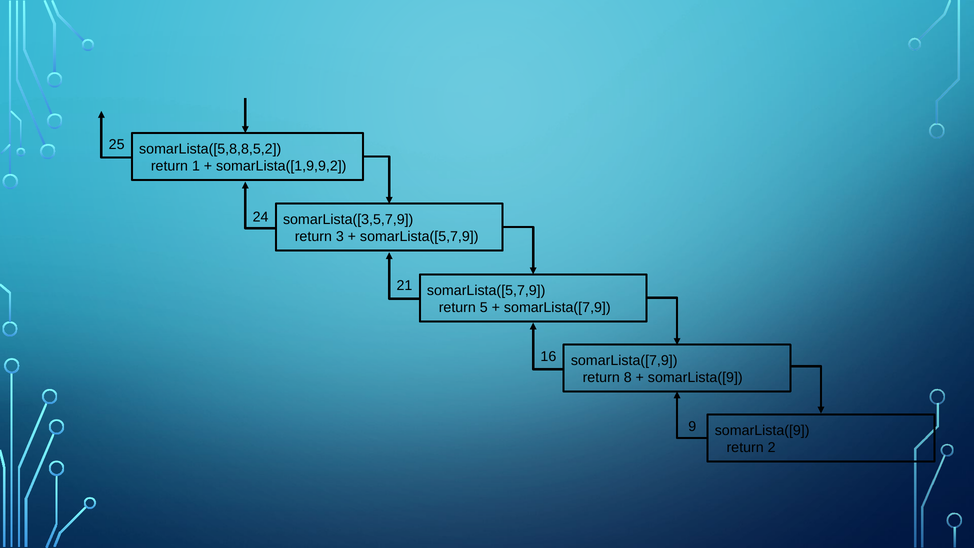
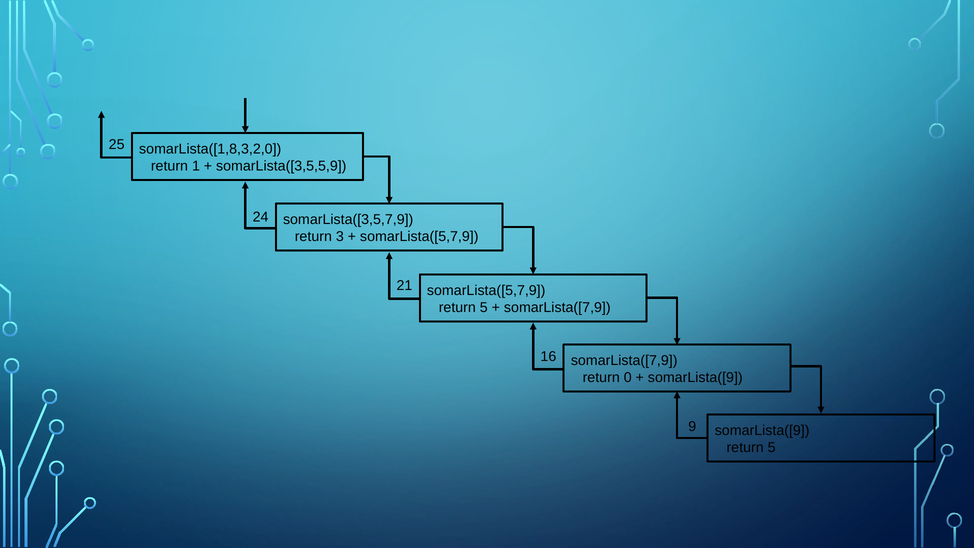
somarLista([5,8,8,5,2: somarLista([5,8,8,5,2 -> somarLista([1,8,3,2,0
somarLista([1,9,9,2: somarLista([1,9,9,2 -> somarLista([3,5,5,9
8: 8 -> 0
2 at (772, 447): 2 -> 5
